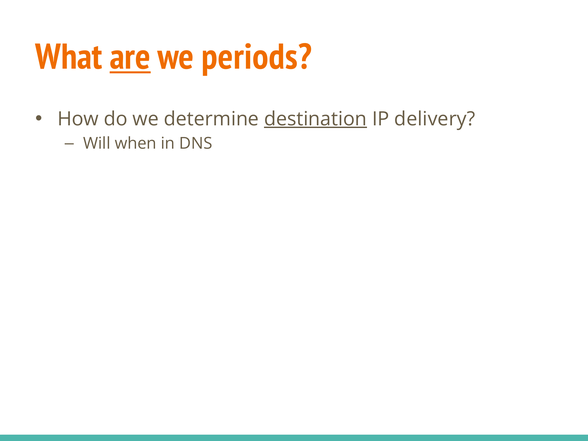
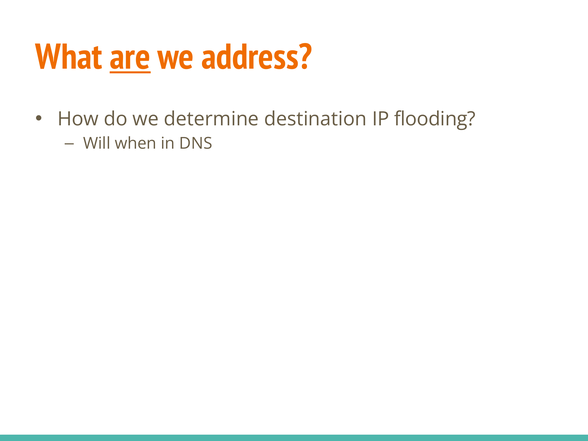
periods: periods -> address
destination underline: present -> none
delivery: delivery -> flooding
